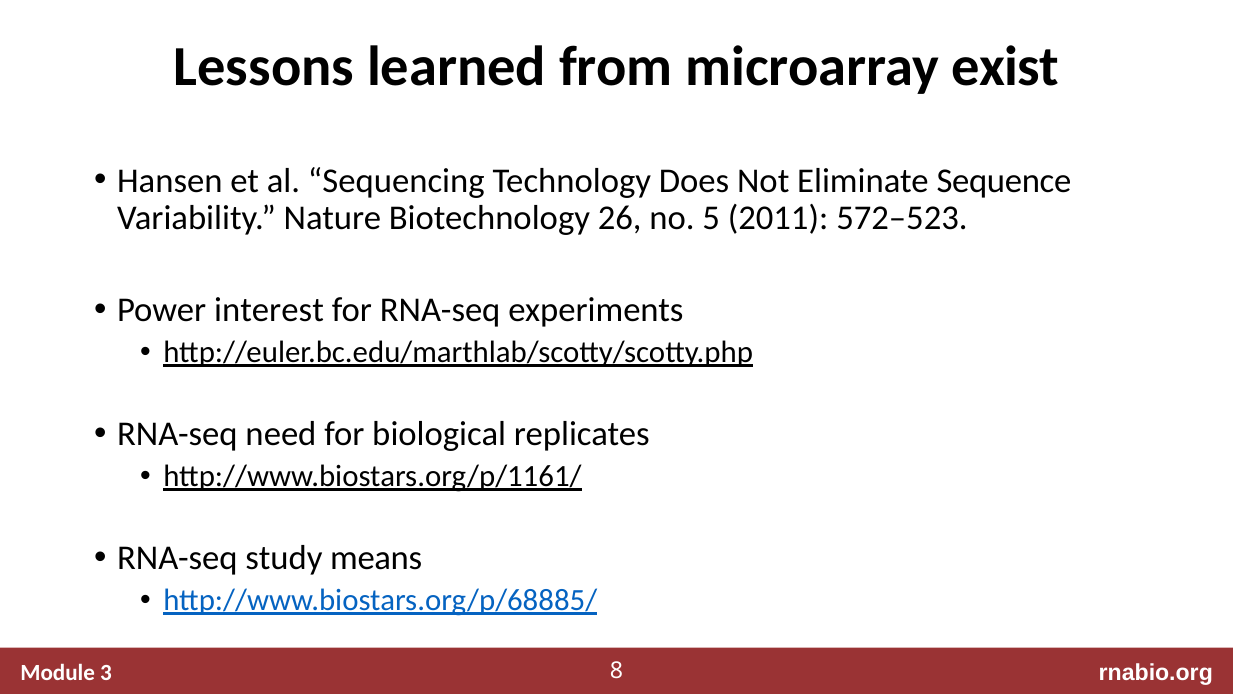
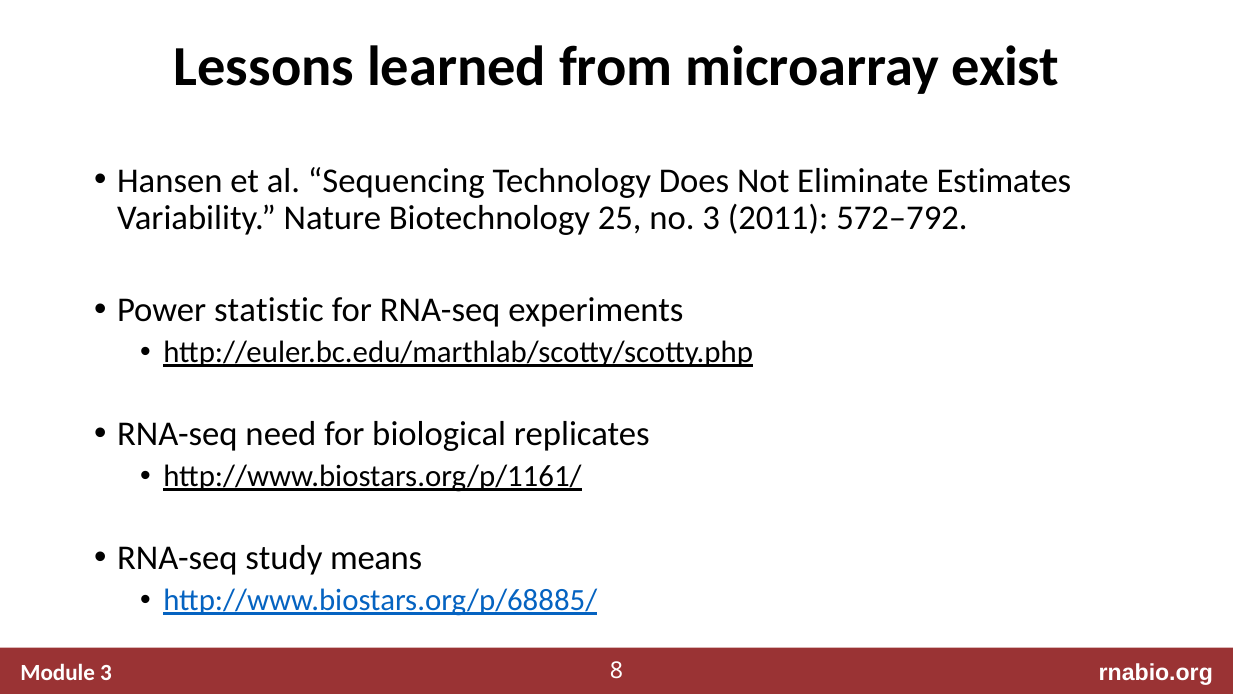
Sequence: Sequence -> Estimates
26: 26 -> 25
no 5: 5 -> 3
572–523: 572–523 -> 572–792
interest: interest -> statistic
